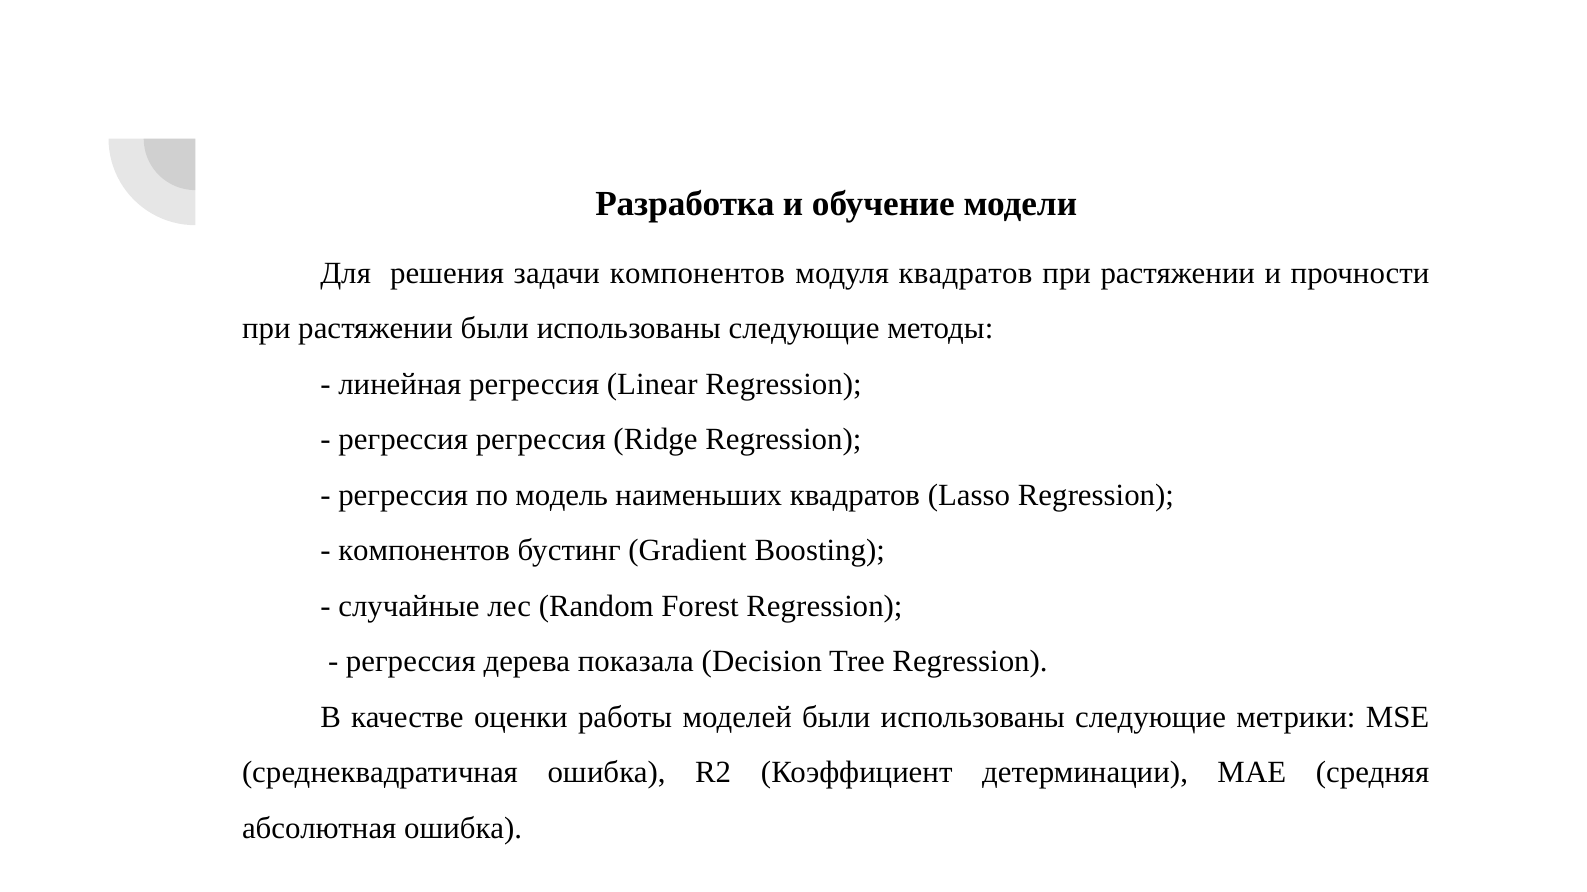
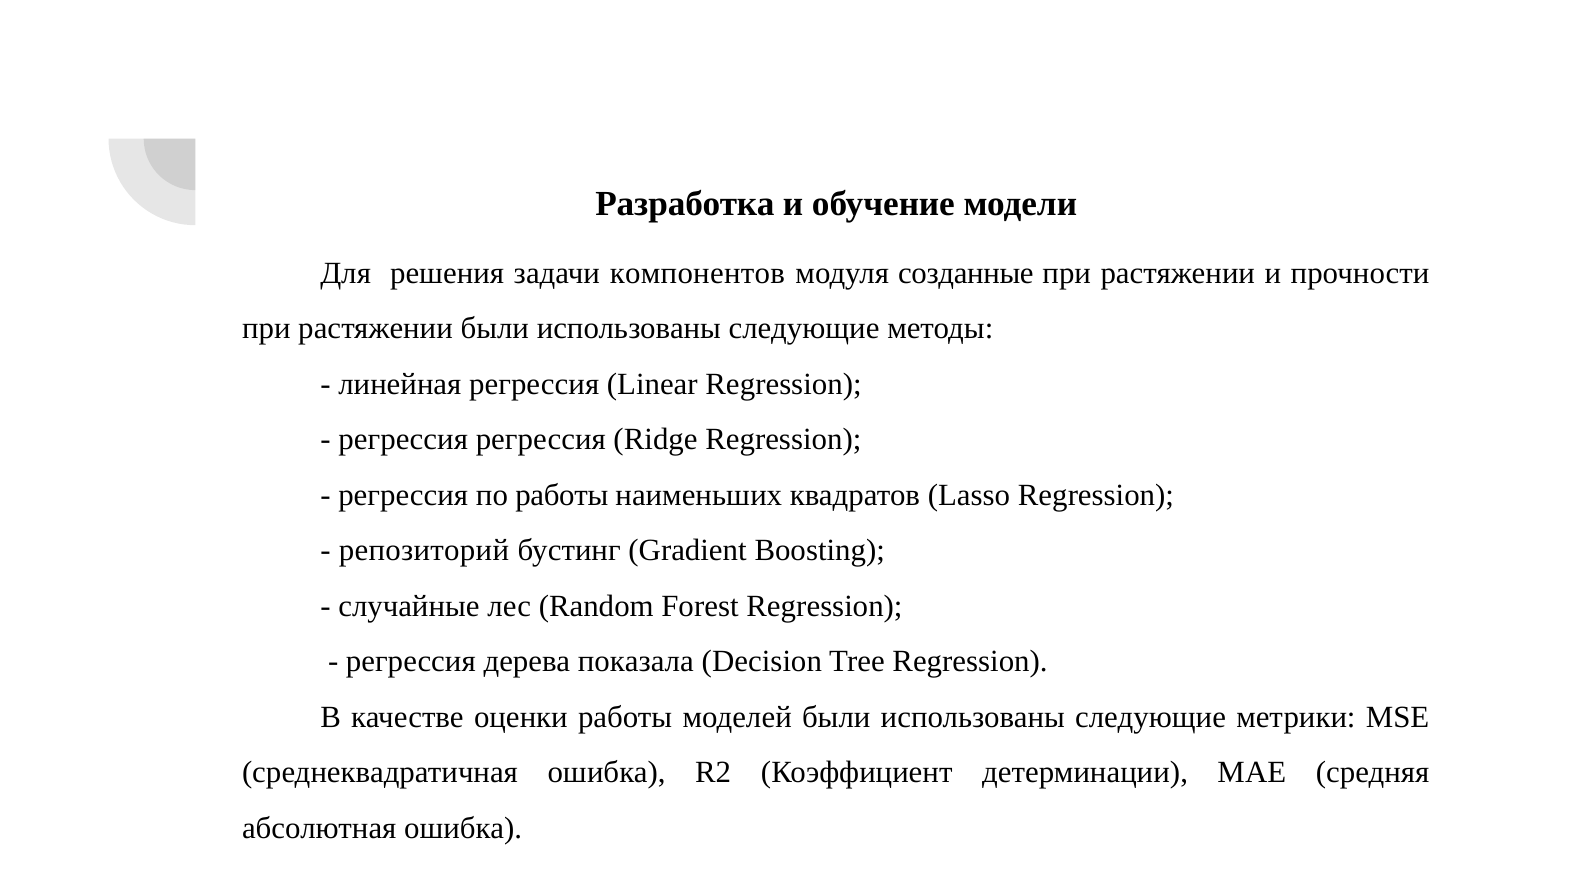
модуля квадратов: квадратов -> созданные
по модель: модель -> работы
компонентов at (424, 551): компонентов -> репозиторий
